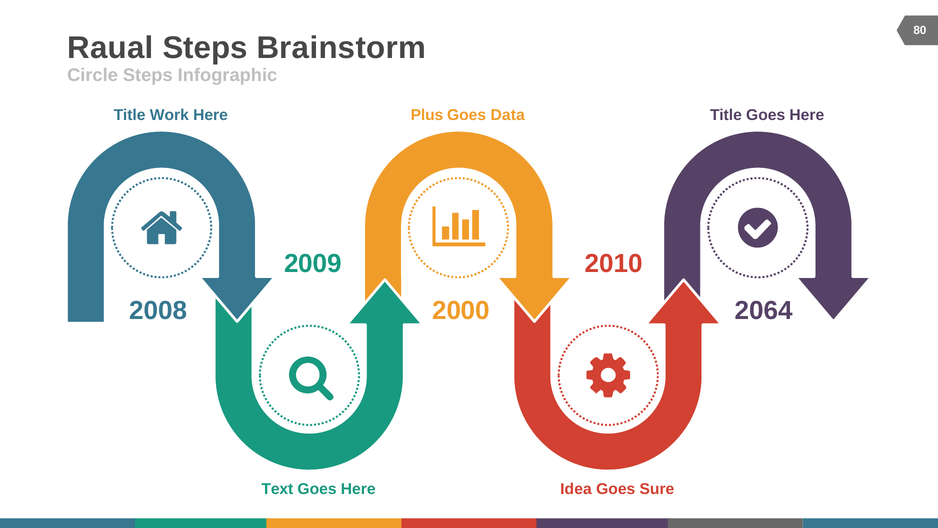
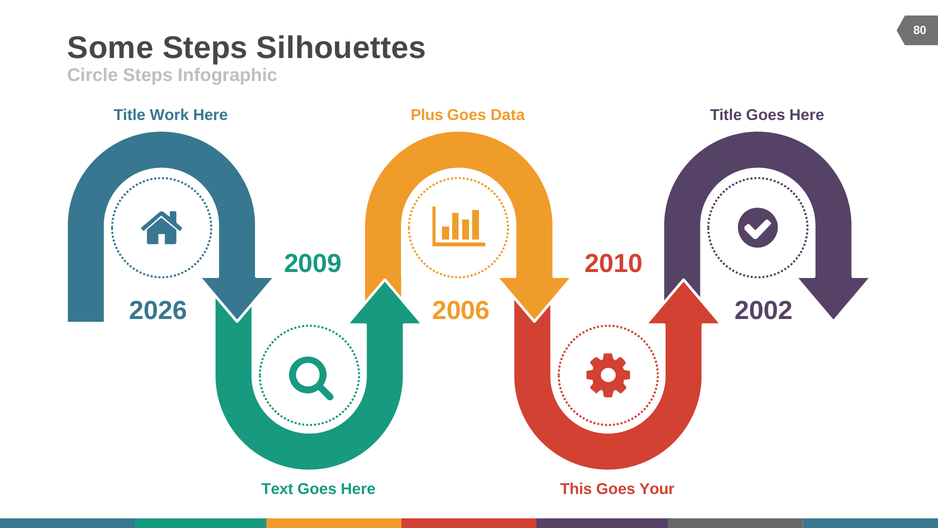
Raual: Raual -> Some
Brainstorm: Brainstorm -> Silhouettes
2008: 2008 -> 2026
2000: 2000 -> 2006
2064: 2064 -> 2002
Idea: Idea -> This
Sure: Sure -> Your
